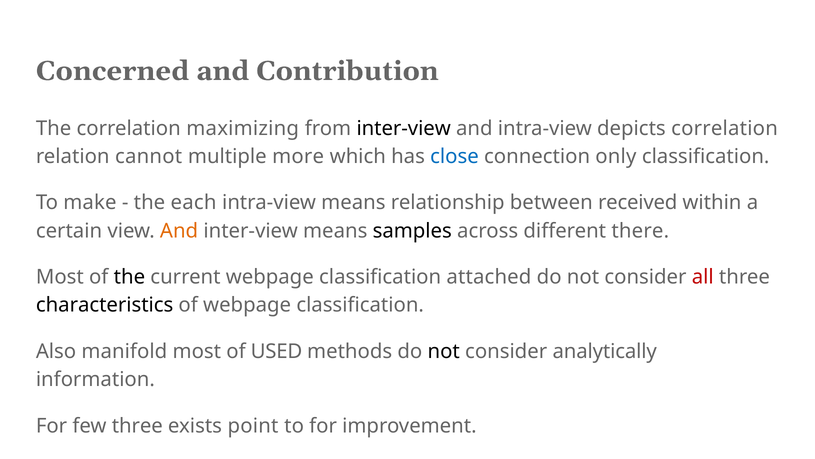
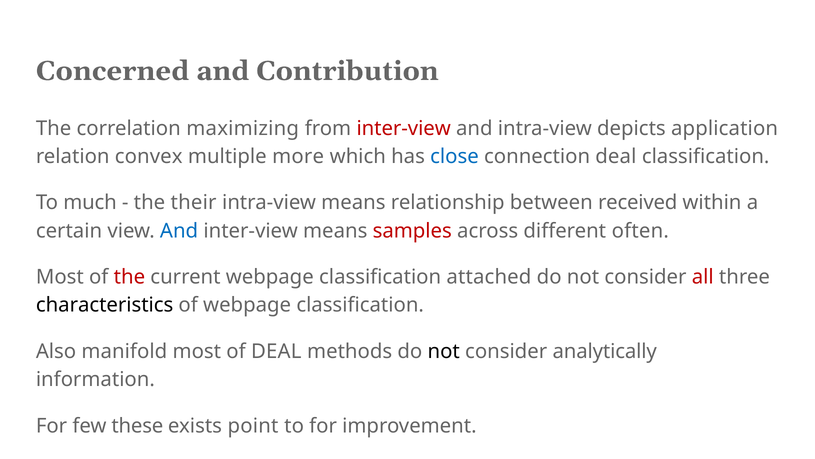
inter-view at (404, 128) colour: black -> red
depicts correlation: correlation -> application
cannot: cannot -> convex
connection only: only -> deal
make: make -> much
each: each -> their
And at (179, 231) colour: orange -> blue
samples colour: black -> red
there: there -> often
the at (129, 277) colour: black -> red
of USED: USED -> DEAL
few three: three -> these
